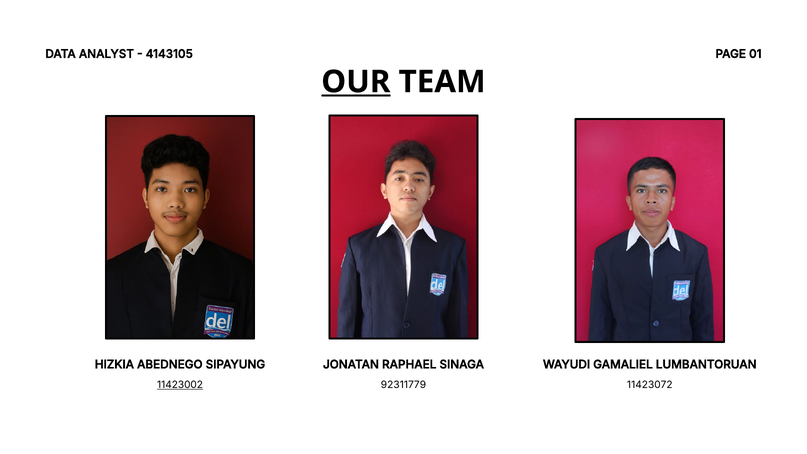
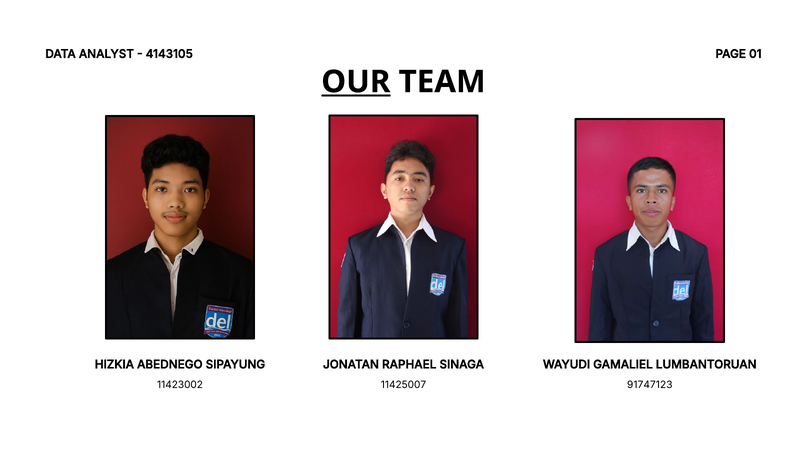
11423002 underline: present -> none
92311779: 92311779 -> 11425007
11423072: 11423072 -> 91747123
